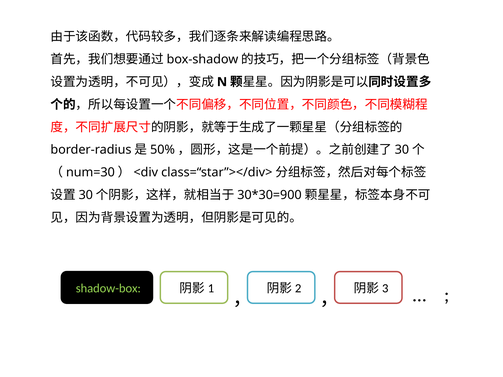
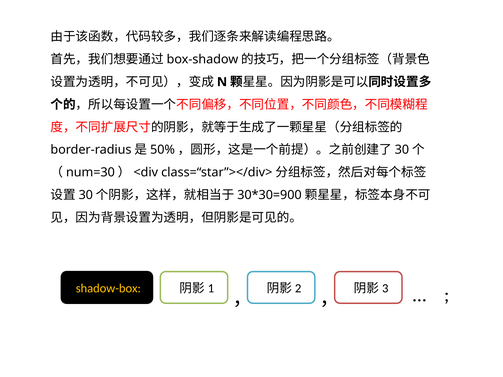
shadow-box colour: light green -> yellow
